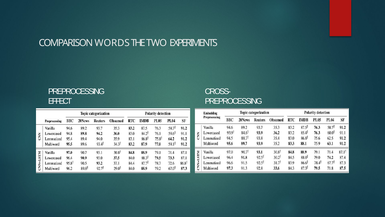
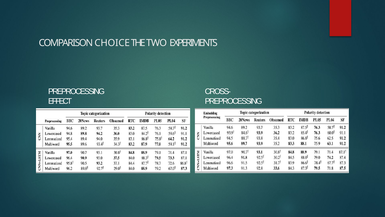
WORDS: WORDS -> CHOICE
